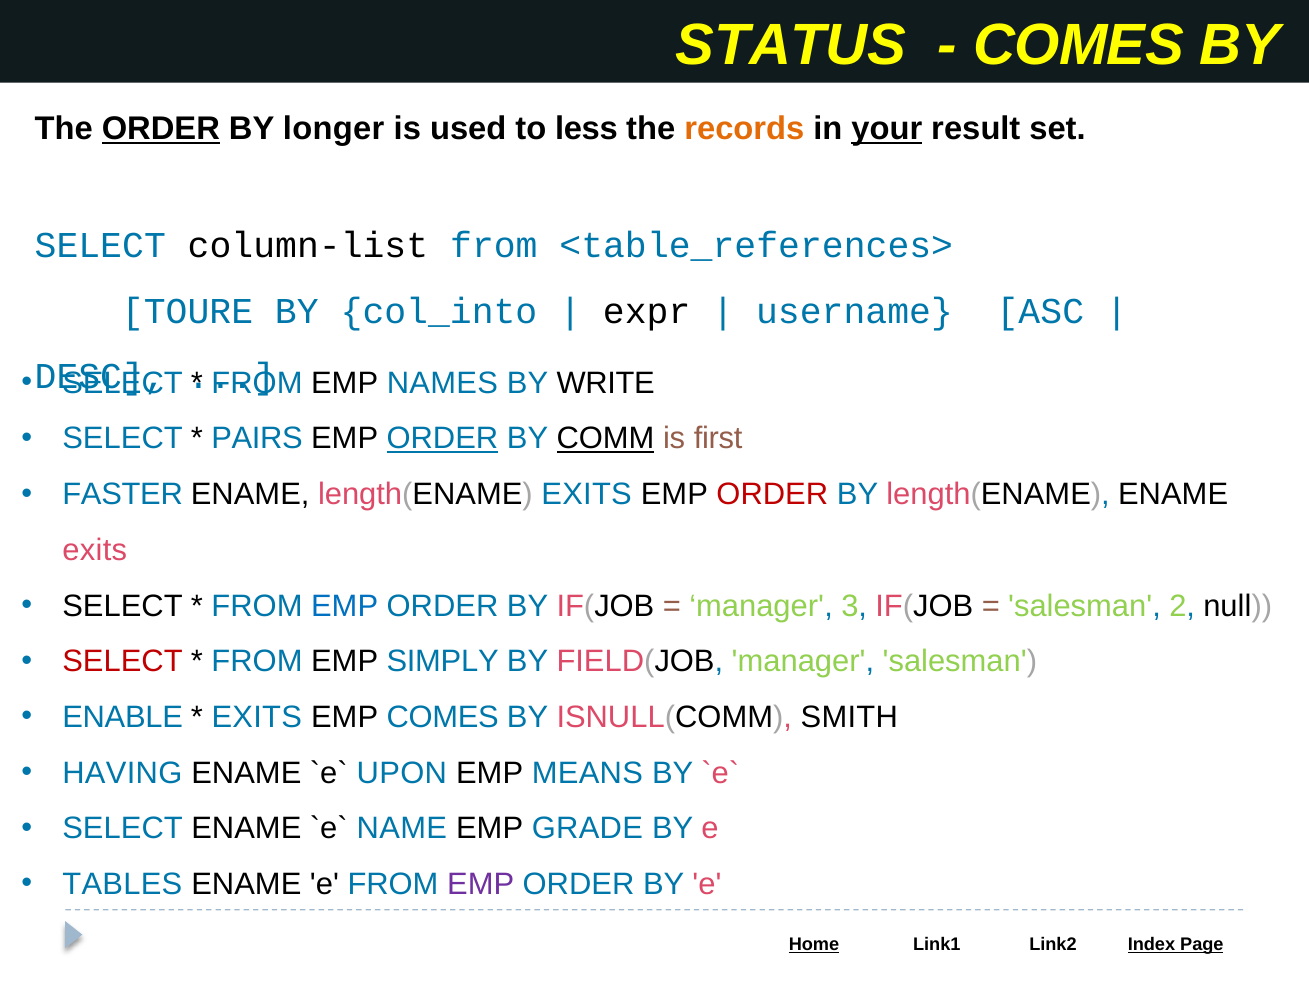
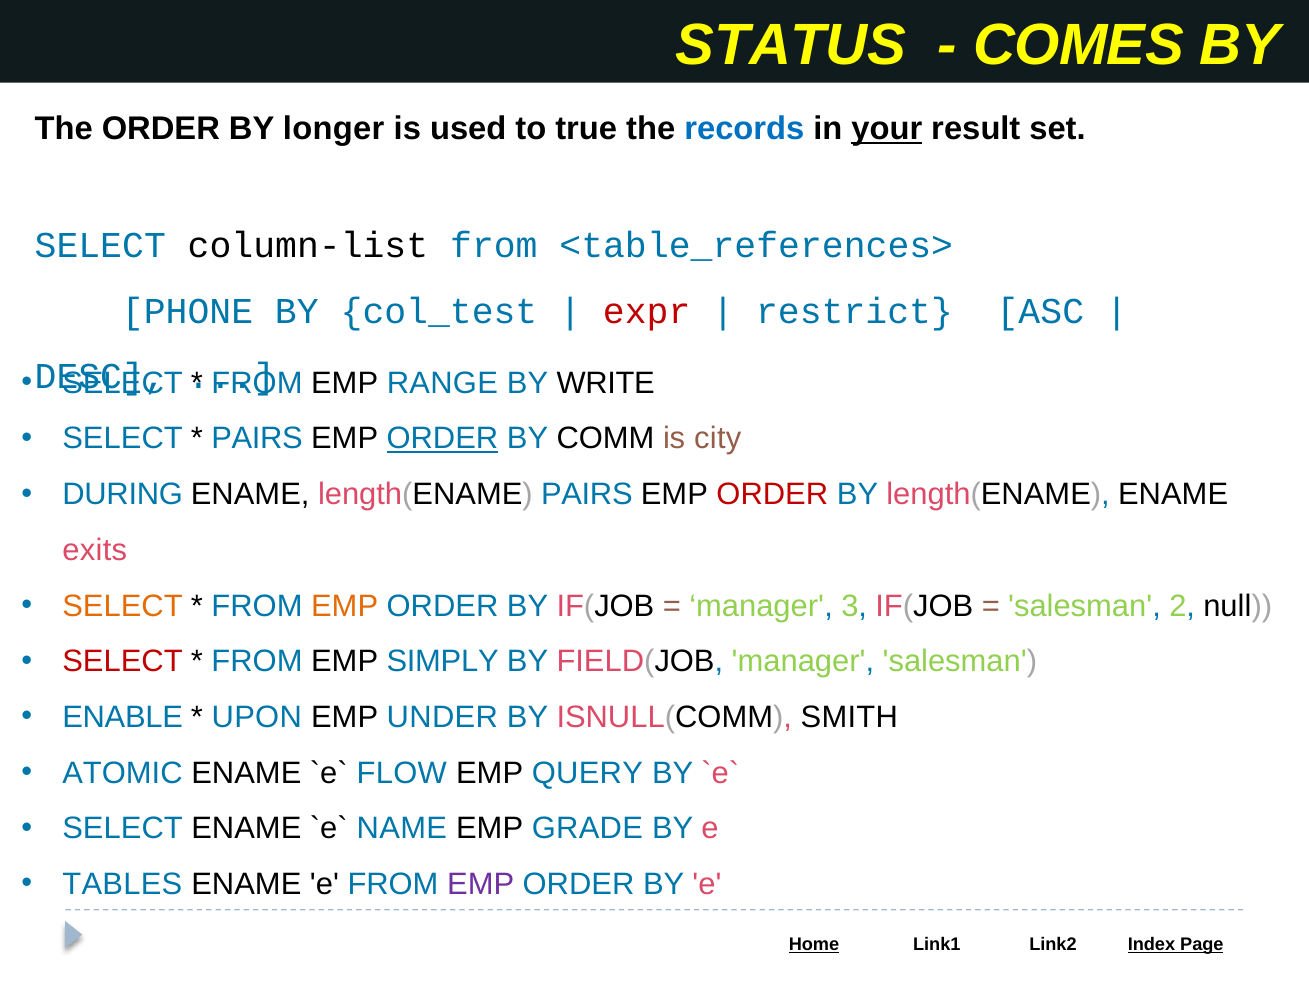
ORDER at (161, 129) underline: present -> none
less: less -> true
records colour: orange -> blue
TOURE: TOURE -> PHONE
col_into: col_into -> col_test
expr colour: black -> red
username: username -> restrict
NAMES: NAMES -> RANGE
COMM underline: present -> none
first: first -> city
FASTER: FASTER -> DURING
length(ENAME EXITS: EXITS -> PAIRS
SELECT at (122, 606) colour: black -> orange
EMP at (345, 606) colour: blue -> orange
EXITS at (257, 717): EXITS -> UPON
EMP COMES: COMES -> UNDER
HAVING: HAVING -> ATOMIC
UPON: UPON -> FLOW
MEANS: MEANS -> QUERY
